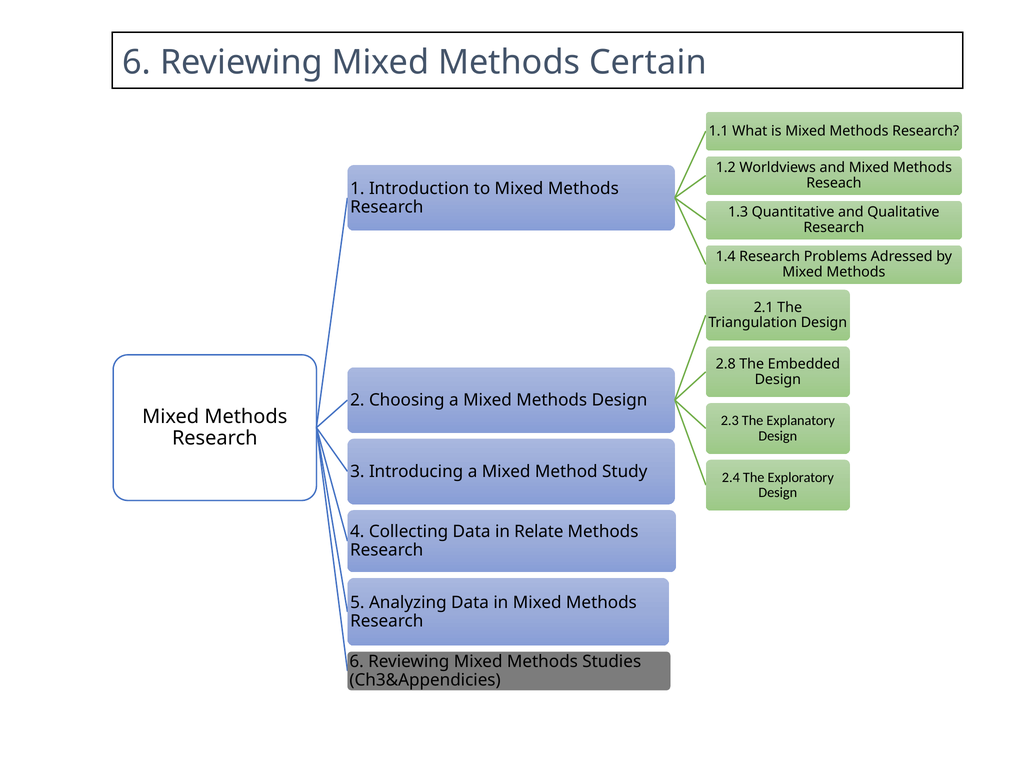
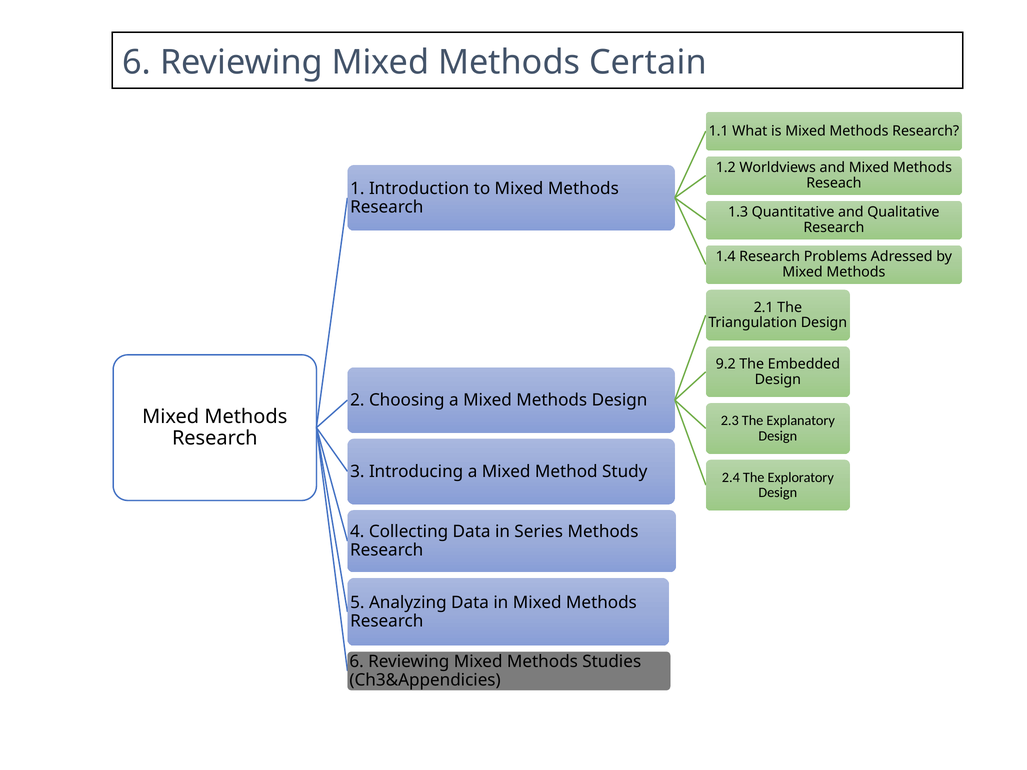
2.8: 2.8 -> 9.2
Relate: Relate -> Series
